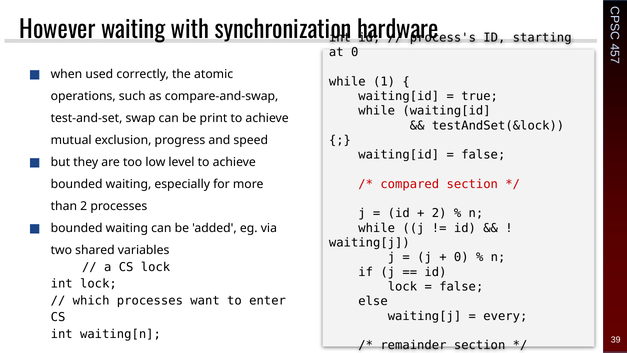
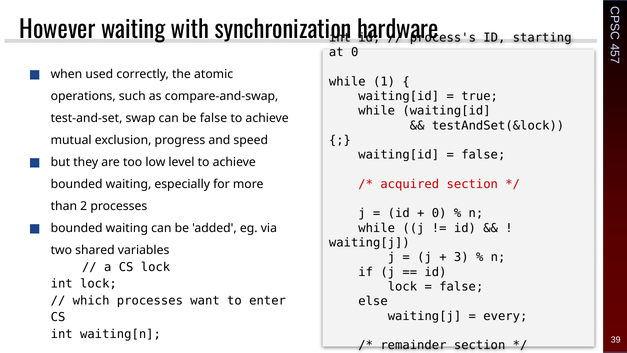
be print: print -> false
compared: compared -> acquired
2 at (439, 213): 2 -> 0
0 at (461, 257): 0 -> 3
